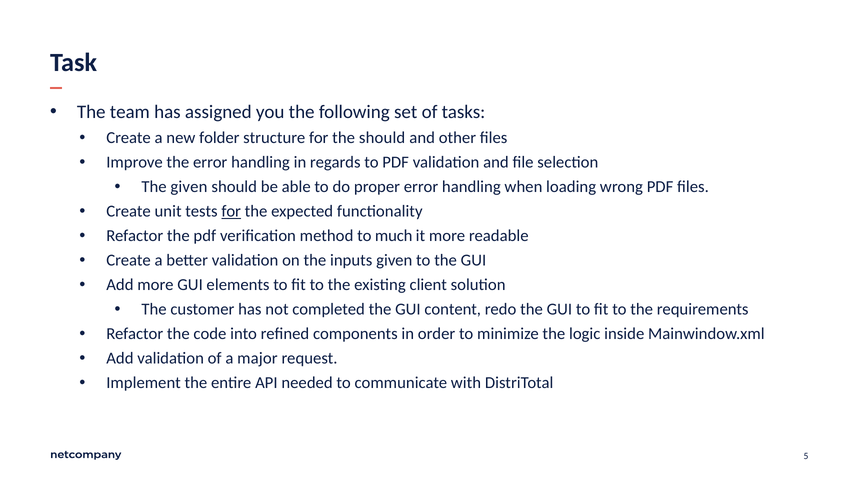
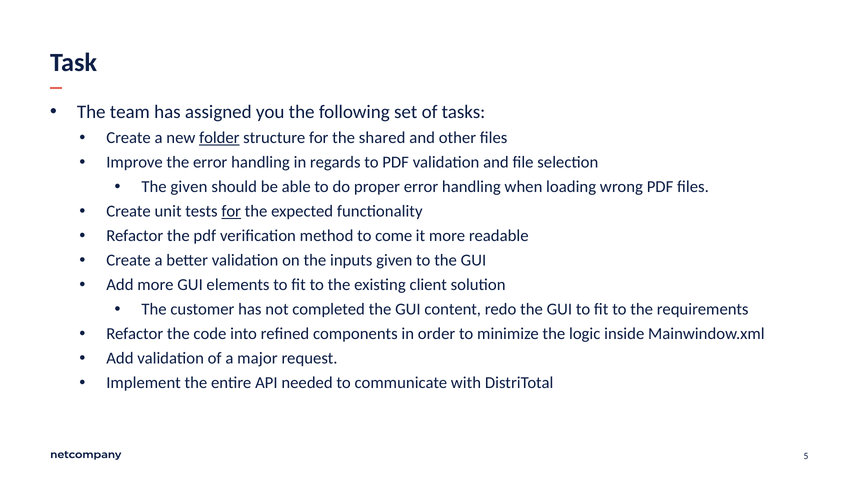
folder underline: none -> present
the should: should -> shared
much: much -> come
